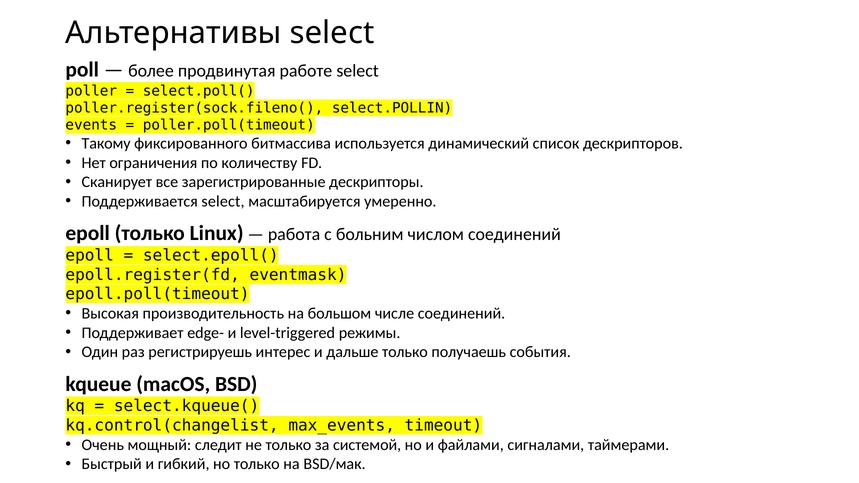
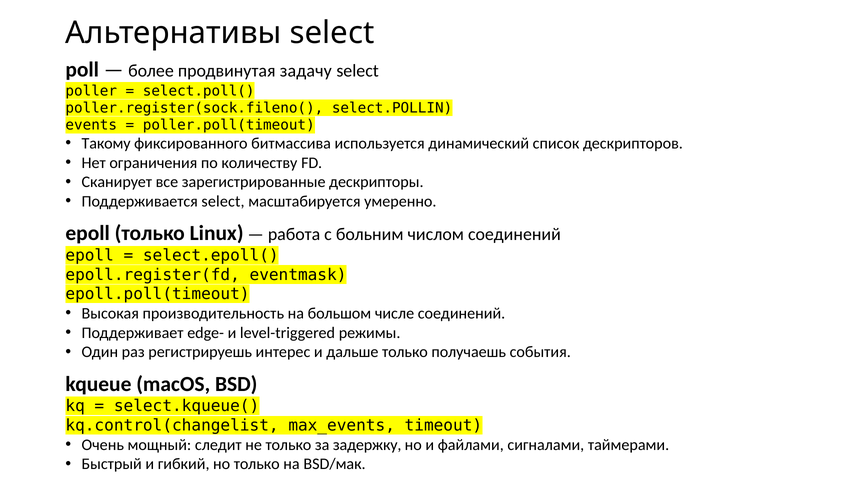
работе: работе -> задачу
системой: системой -> задержку
